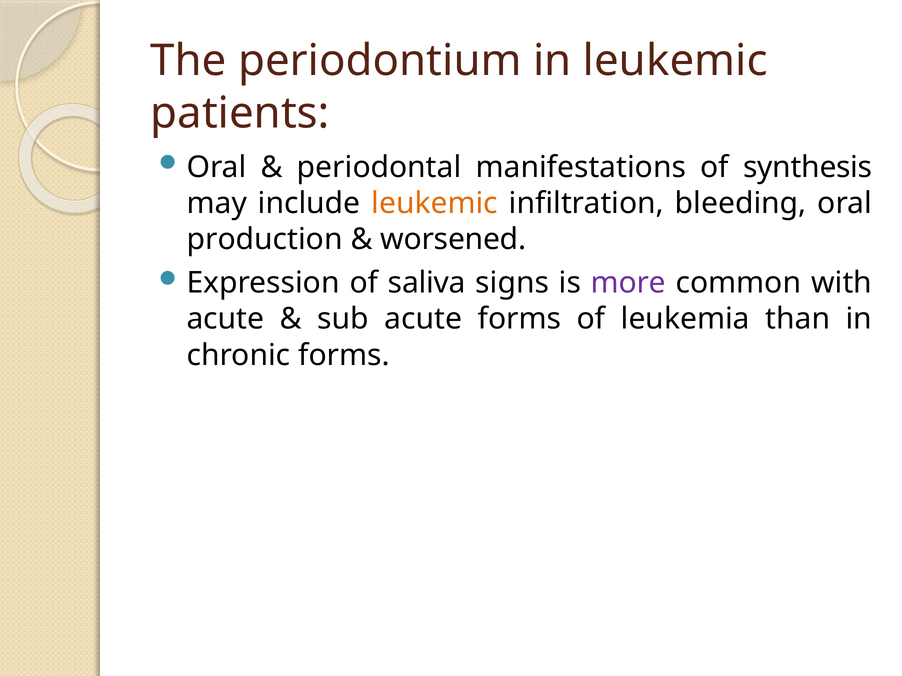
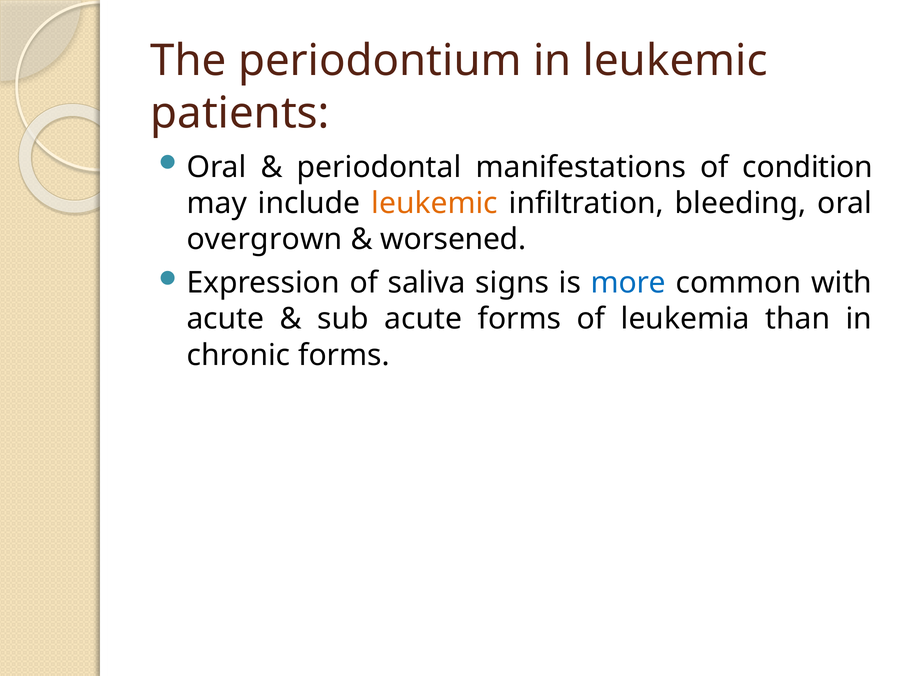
synthesis: synthesis -> condition
production: production -> overgrown
more colour: purple -> blue
